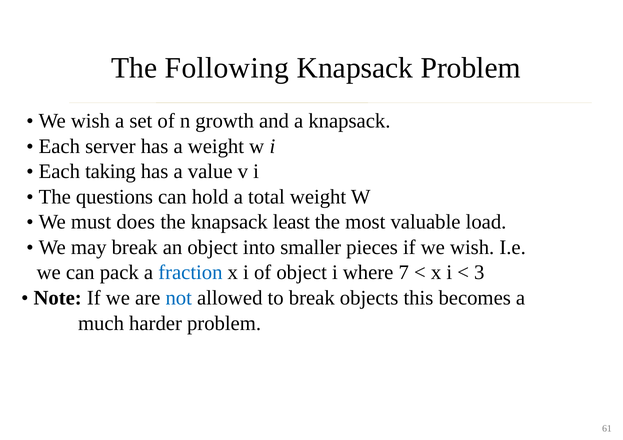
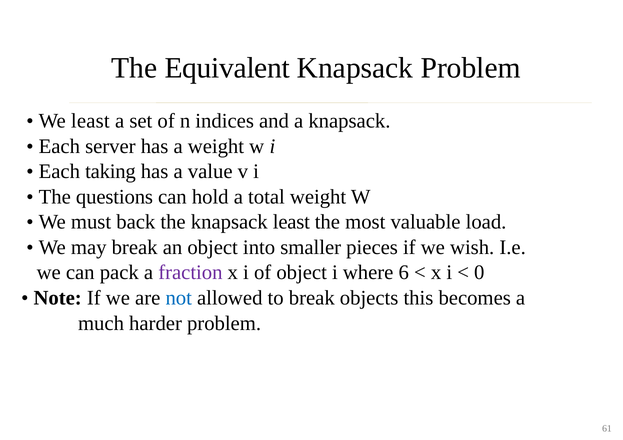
Following: Following -> Equivalent
wish at (90, 121): wish -> least
growth: growth -> indices
does: does -> back
fraction colour: blue -> purple
7: 7 -> 6
3: 3 -> 0
